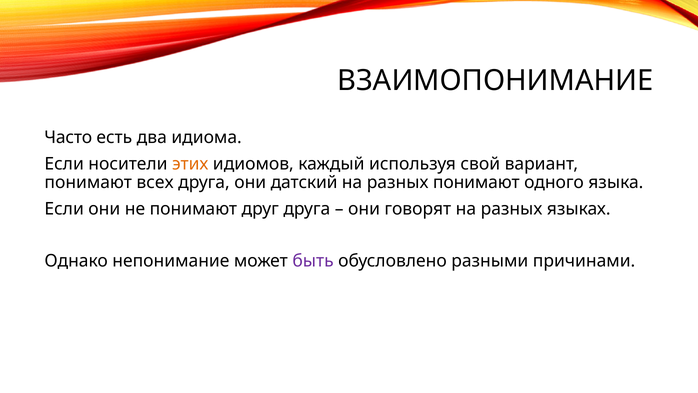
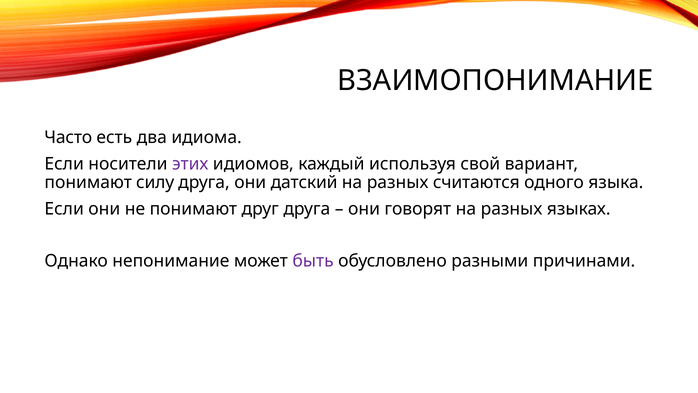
этих colour: orange -> purple
всех: всех -> силу
разных понимают: понимают -> считаются
